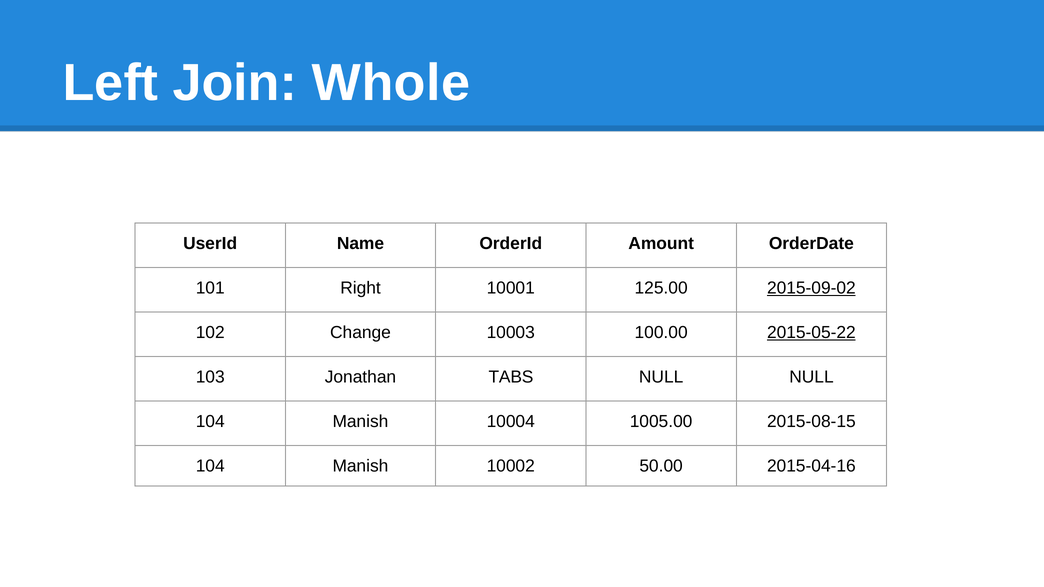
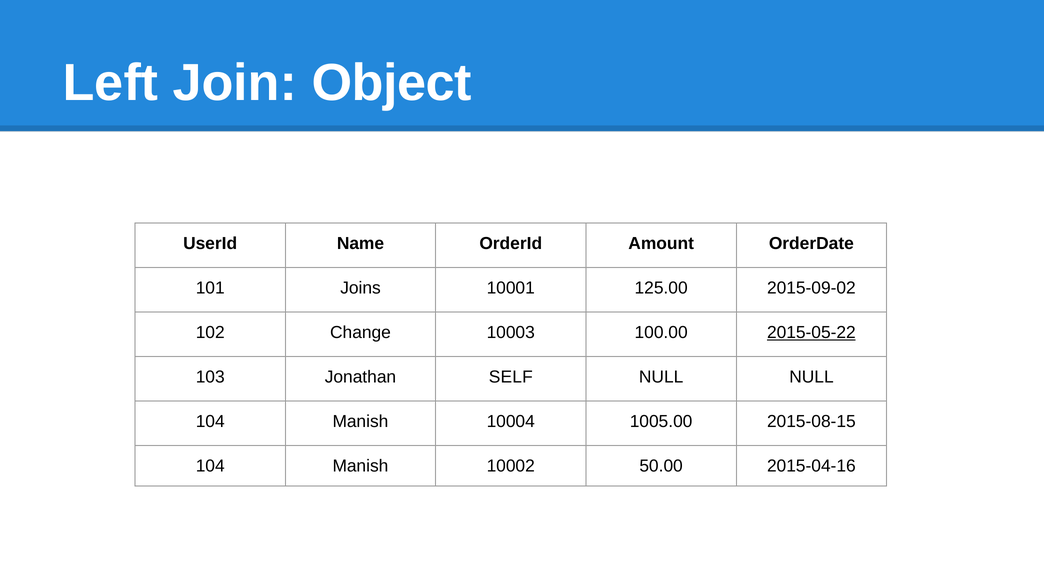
Whole: Whole -> Object
Right: Right -> Joins
2015-09-02 underline: present -> none
TABS: TABS -> SELF
